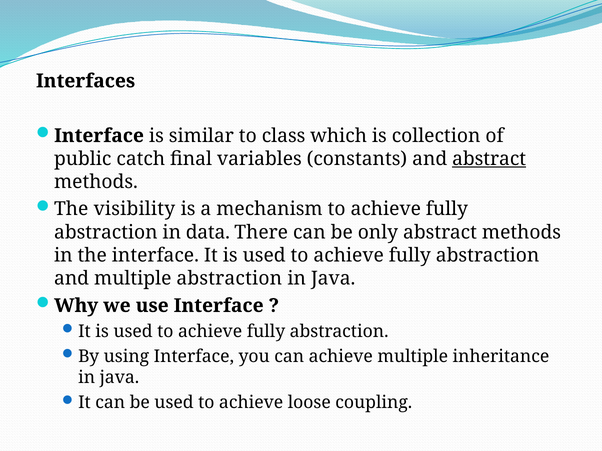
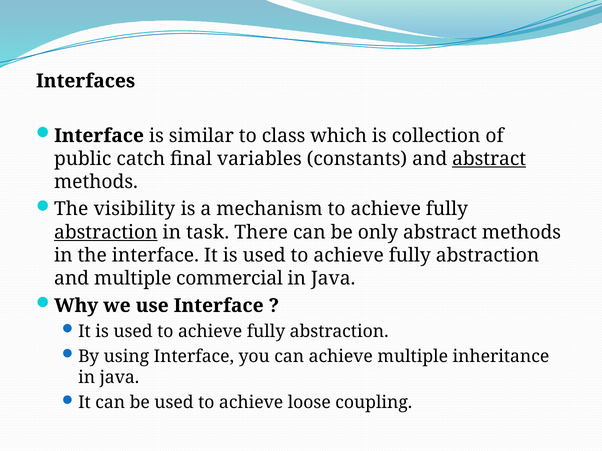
abstraction at (106, 232) underline: none -> present
data: data -> task
multiple abstraction: abstraction -> commercial
